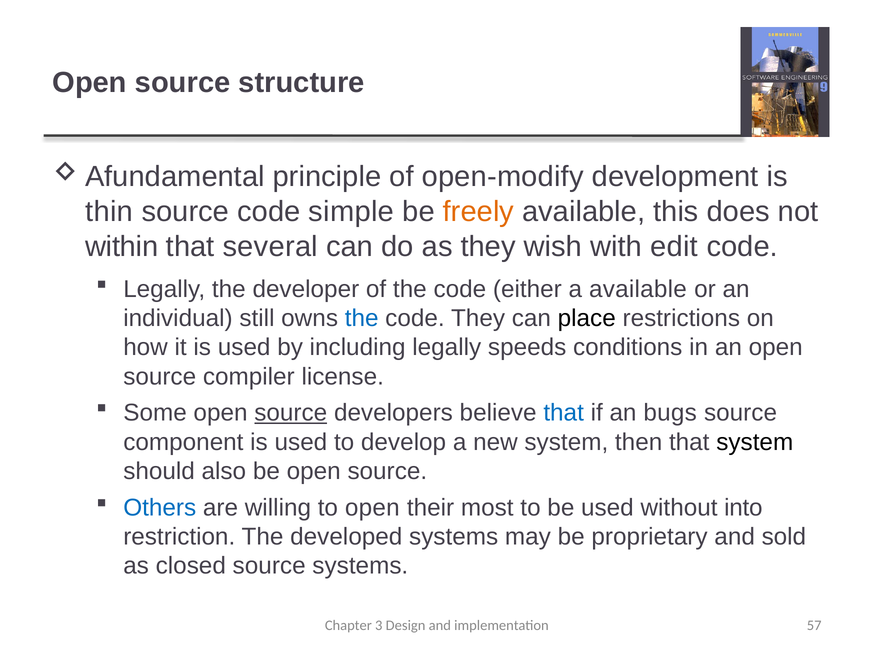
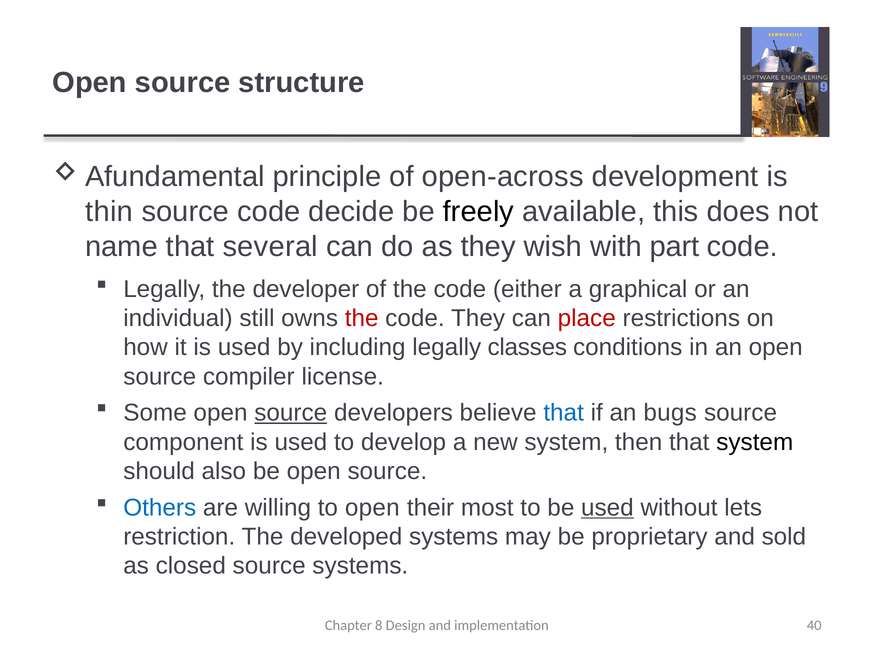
open-modify: open-modify -> open-across
simple: simple -> decide
freely colour: orange -> black
within: within -> name
edit: edit -> part
a available: available -> graphical
the at (362, 318) colour: blue -> red
place colour: black -> red
speeds: speeds -> classes
used at (607, 508) underline: none -> present
into: into -> lets
3: 3 -> 8
57: 57 -> 40
